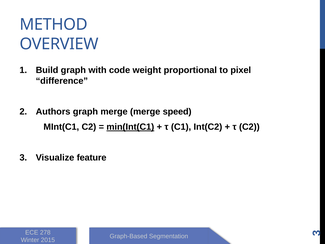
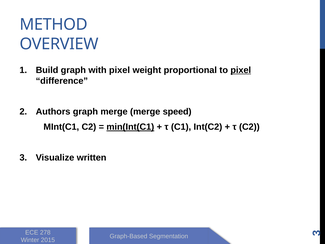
with code: code -> pixel
pixel at (241, 70) underline: none -> present
feature: feature -> written
